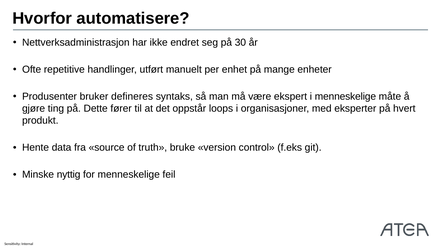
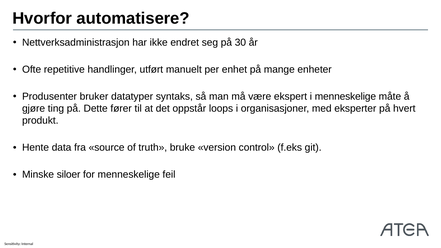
defineres: defineres -> datatyper
nyttig: nyttig -> siloer
